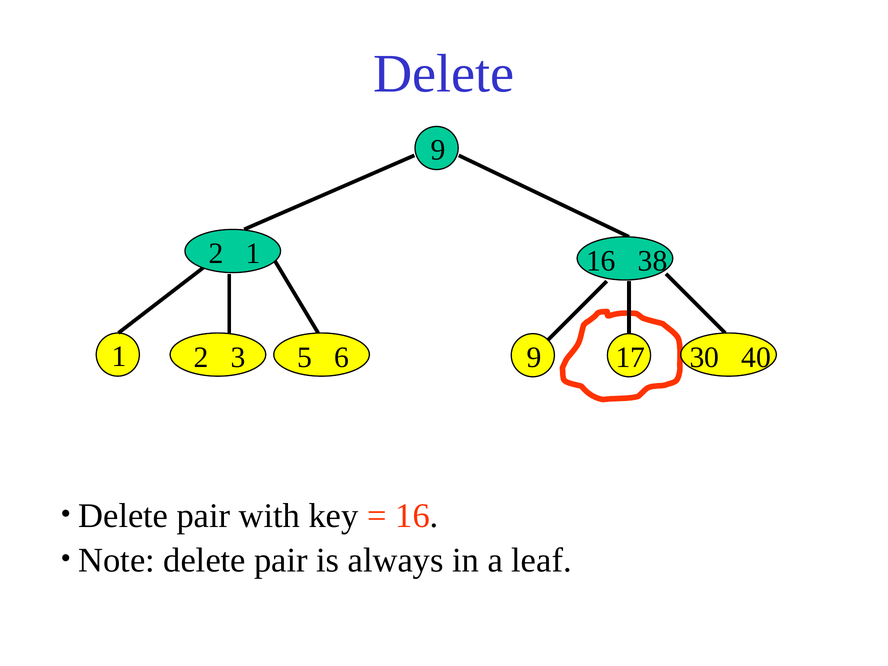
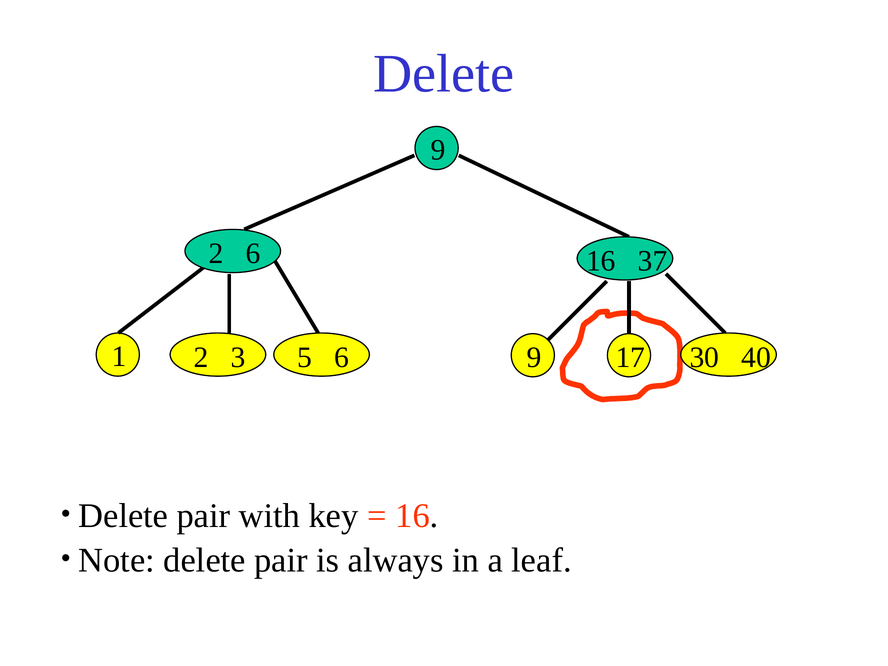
2 1: 1 -> 6
38: 38 -> 37
